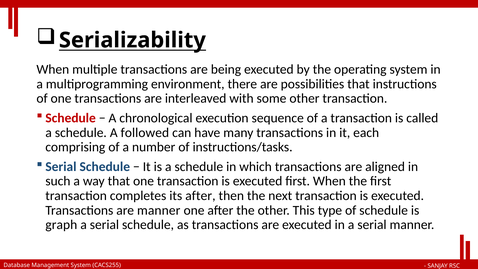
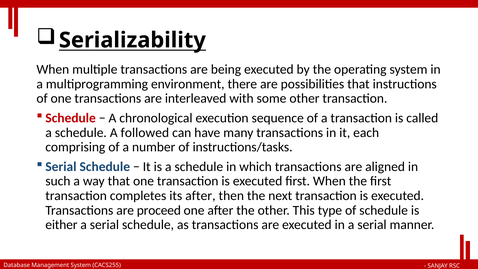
are manner: manner -> proceed
graph: graph -> either
